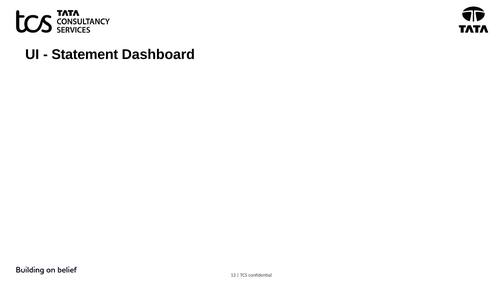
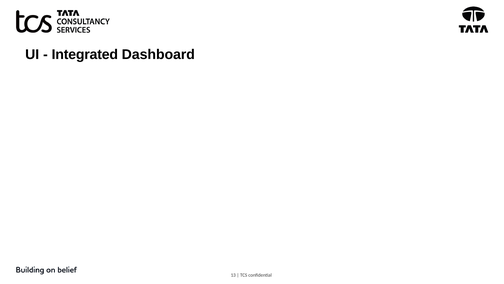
Statement: Statement -> Integrated
